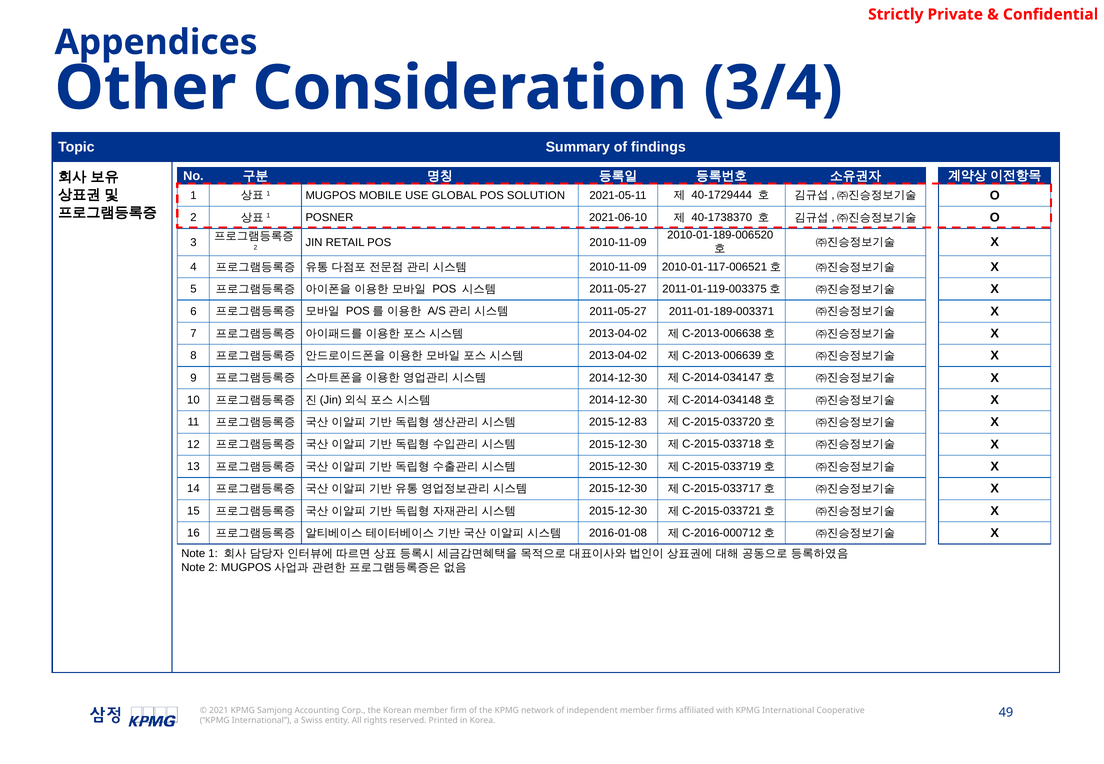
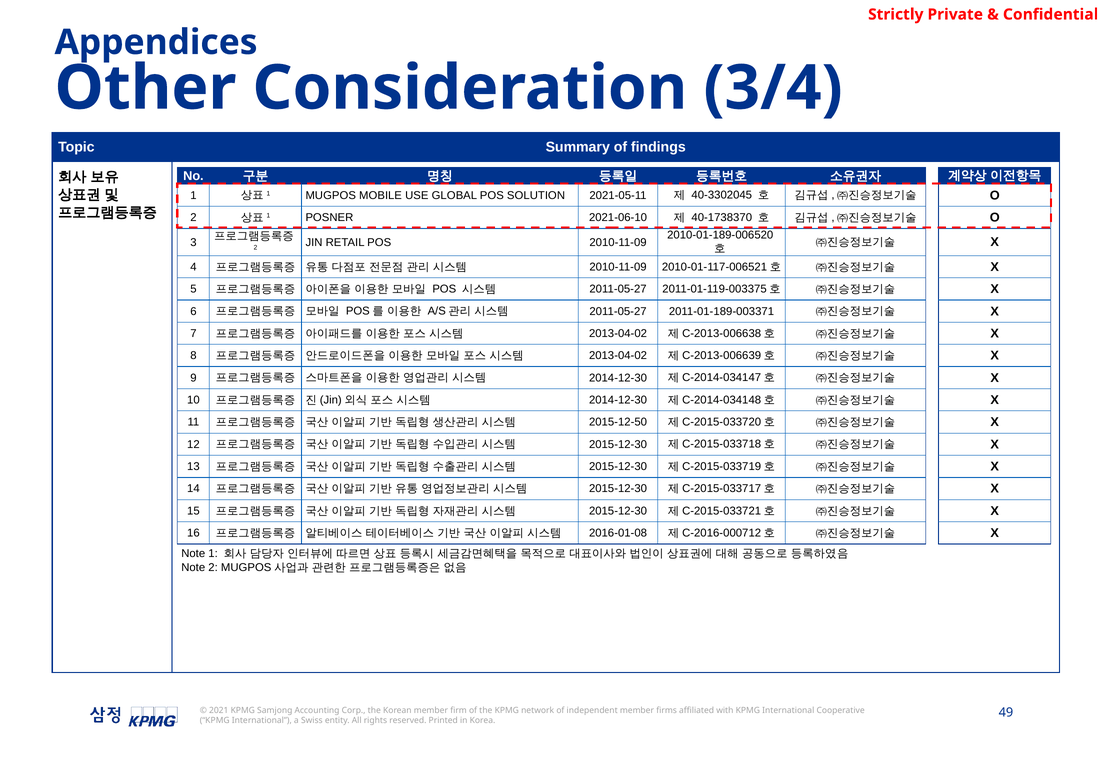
40-1729444: 40-1729444 -> 40-3302045
2015-12-83: 2015-12-83 -> 2015-12-50
